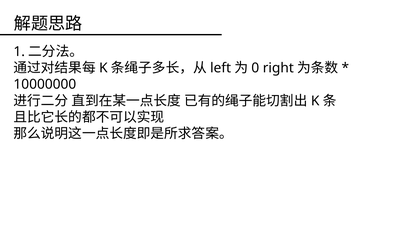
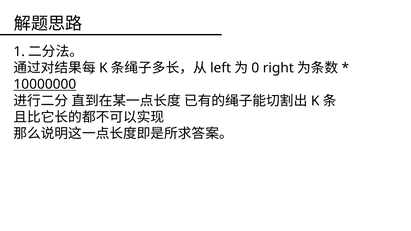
10000000 underline: none -> present
